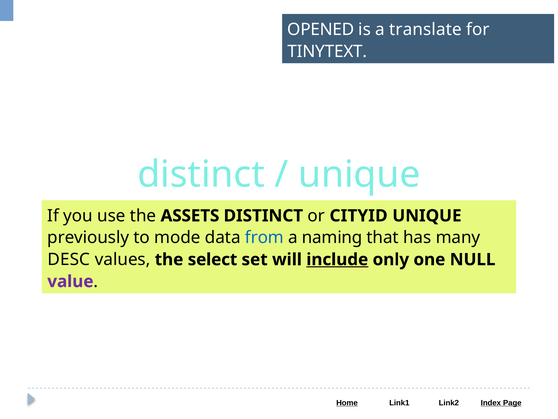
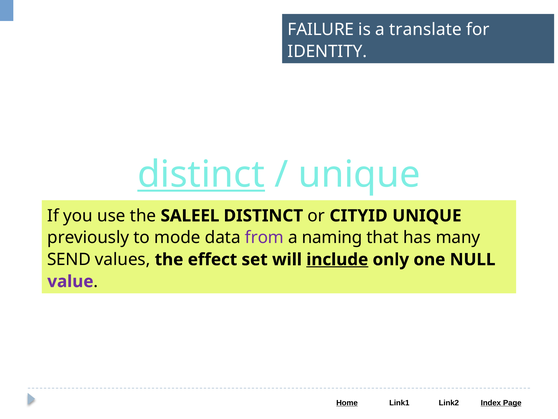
OPENED: OPENED -> FAILURE
TINYTEXT: TINYTEXT -> IDENTITY
distinct at (201, 174) underline: none -> present
ASSETS: ASSETS -> SALEEL
from colour: blue -> purple
DESC: DESC -> SEND
select: select -> effect
